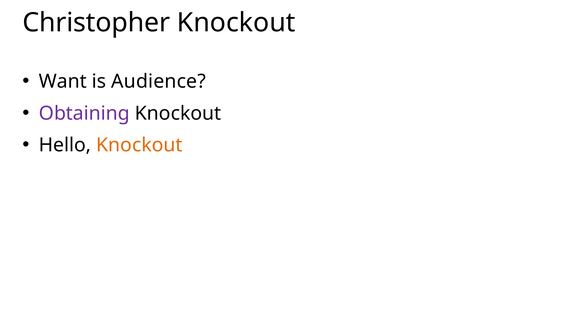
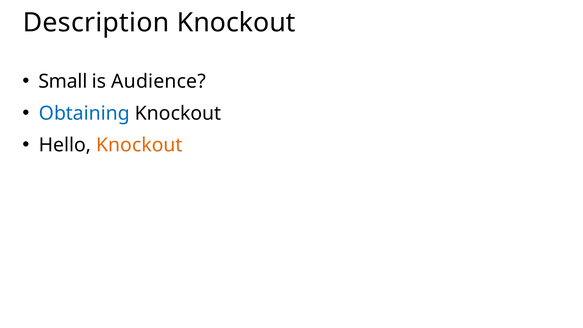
Christopher: Christopher -> Description
Want: Want -> Small
Obtaining colour: purple -> blue
